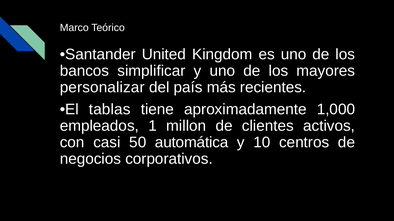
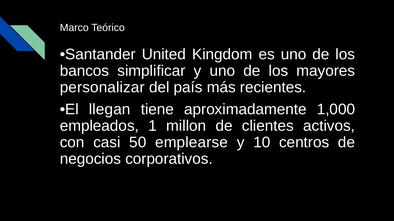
tablas: tablas -> llegan
automática: automática -> emplearse
